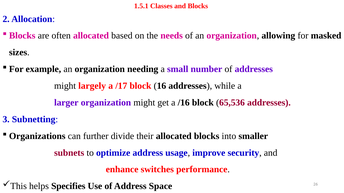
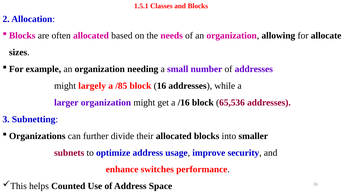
masked: masked -> allocate
/17: /17 -> /85
Specifies: Specifies -> Counted
